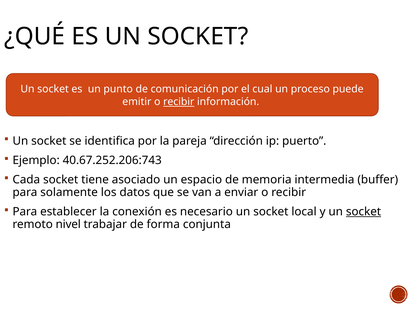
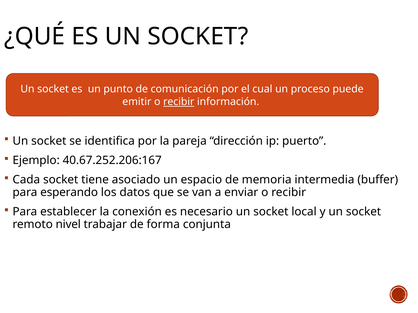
40.67.252.206:743: 40.67.252.206:743 -> 40.67.252.206:167
solamente: solamente -> esperando
socket at (364, 212) underline: present -> none
